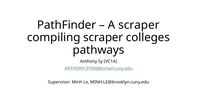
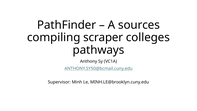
A scraper: scraper -> sources
